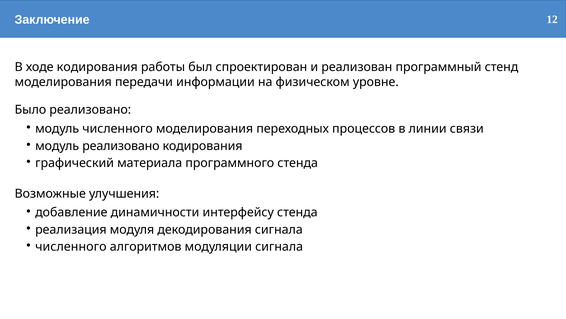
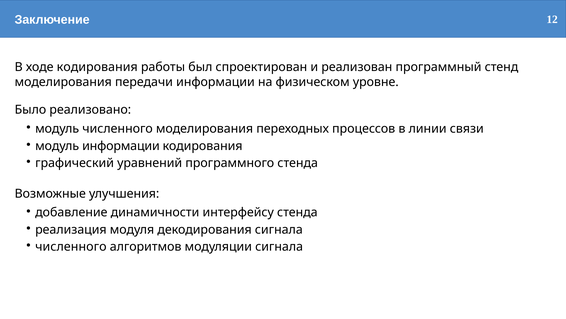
модуль реализовано: реализовано -> информации
материала: материала -> уравнений
